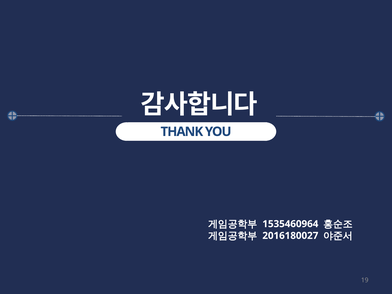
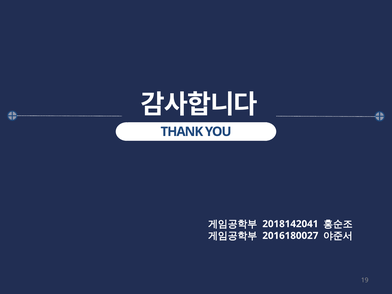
1535460964: 1535460964 -> 2018142041
